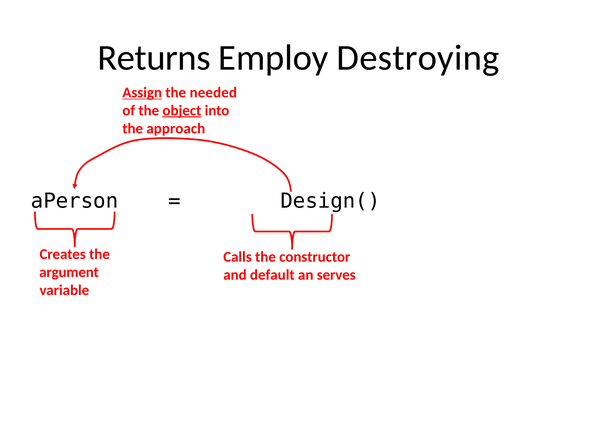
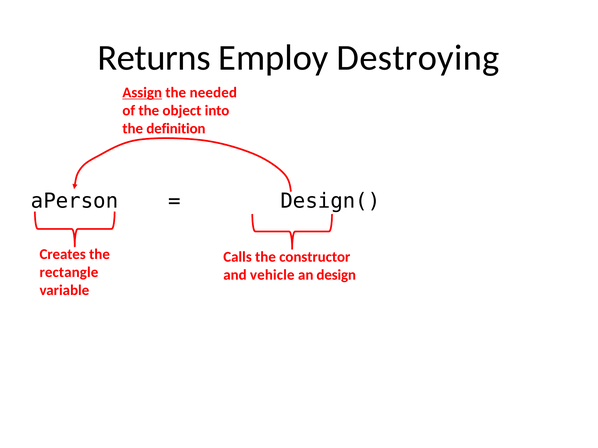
object underline: present -> none
approach: approach -> definition
argument: argument -> rectangle
default: default -> vehicle
serves: serves -> design
